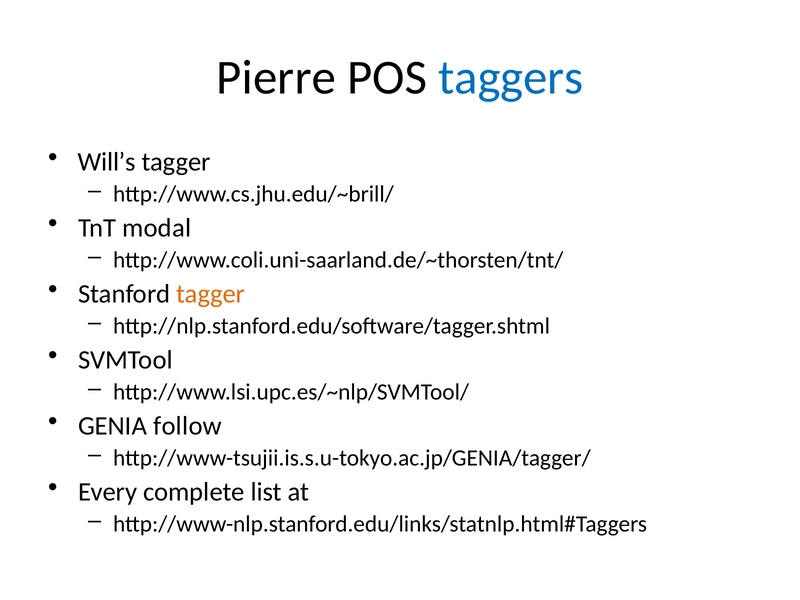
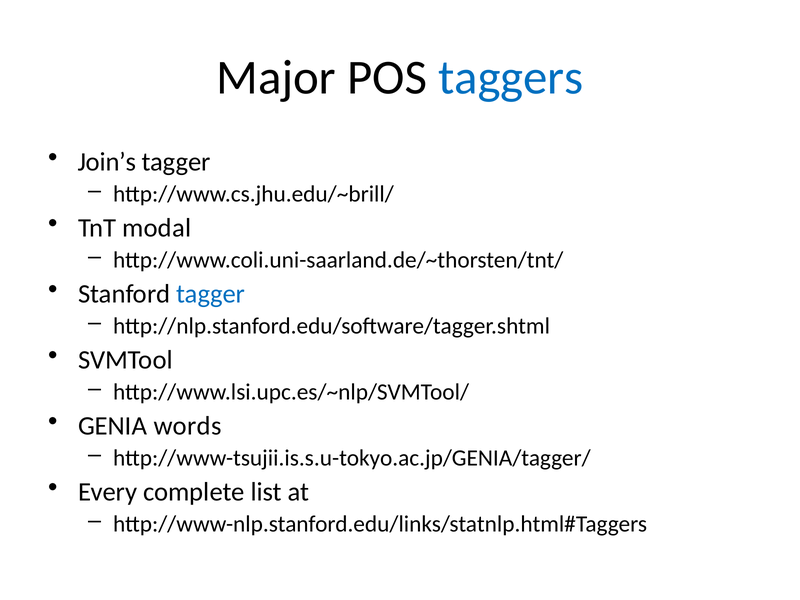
Pierre: Pierre -> Major
Will’s: Will’s -> Join’s
tagger at (211, 294) colour: orange -> blue
follow: follow -> words
